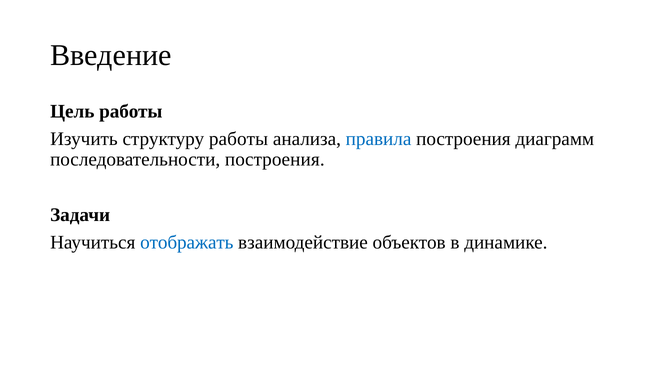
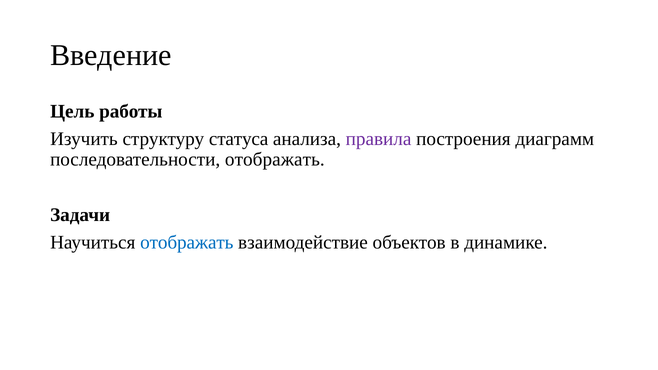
структуру работы: работы -> статуса
правила colour: blue -> purple
последовательности построения: построения -> отображать
